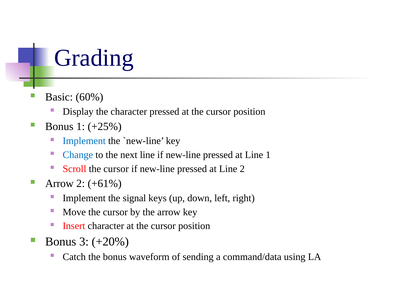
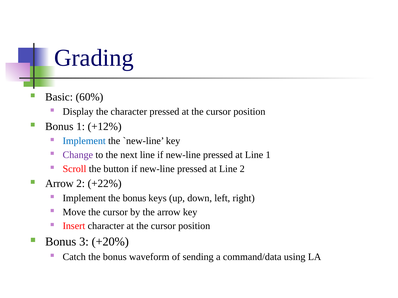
+25%: +25% -> +12%
Change colour: blue -> purple
Scroll the cursor: cursor -> button
+61%: +61% -> +22%
Implement the signal: signal -> bonus
